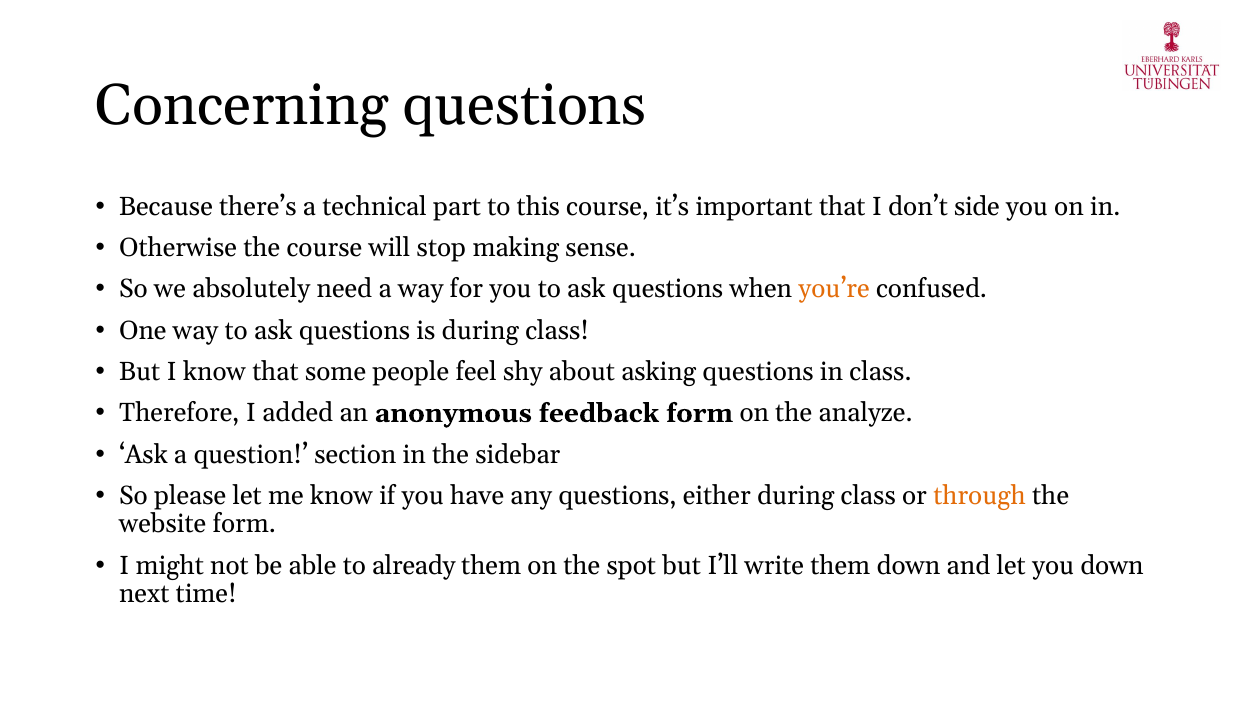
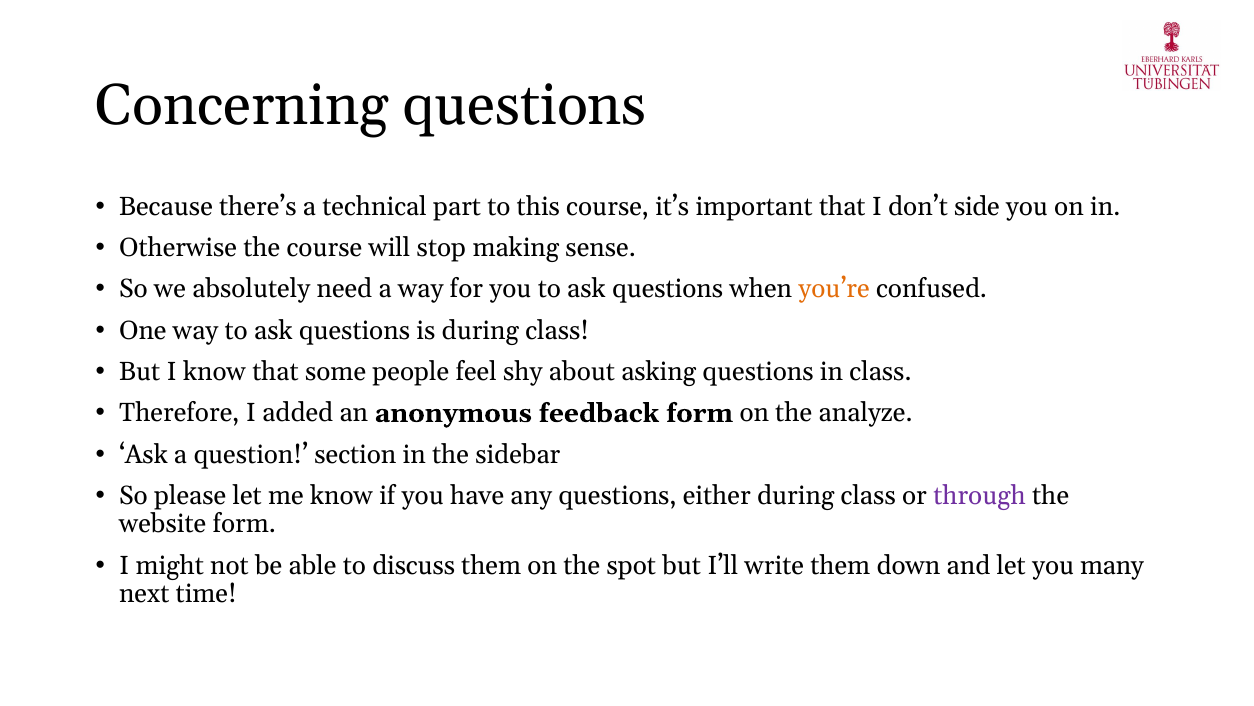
through colour: orange -> purple
already: already -> discuss
you down: down -> many
